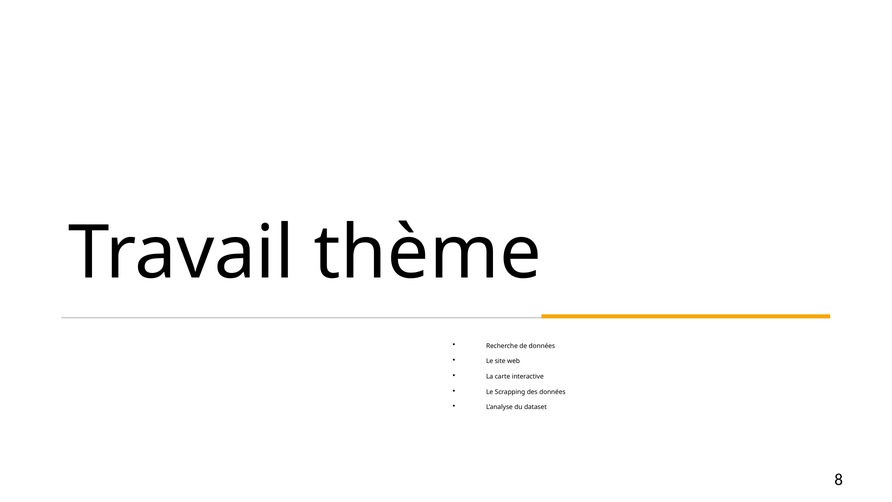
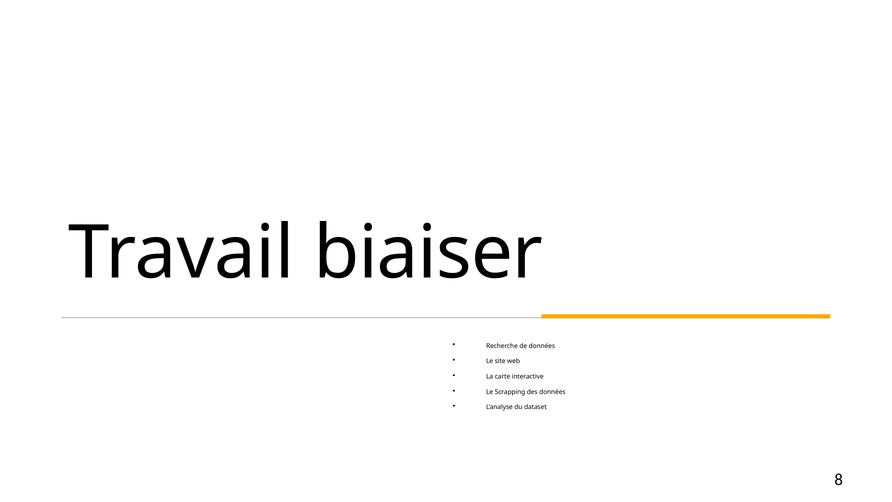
thème: thème -> biaiser
